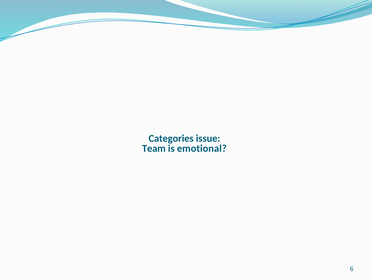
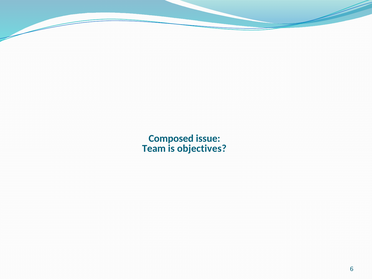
Categories: Categories -> Composed
emotional: emotional -> objectives
